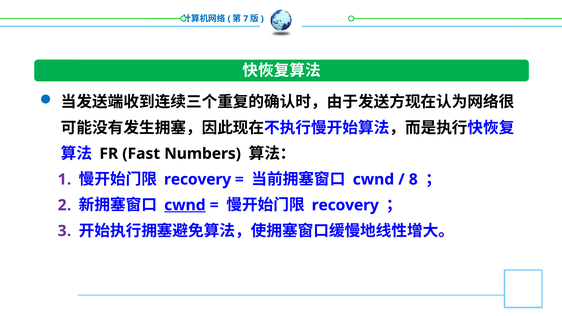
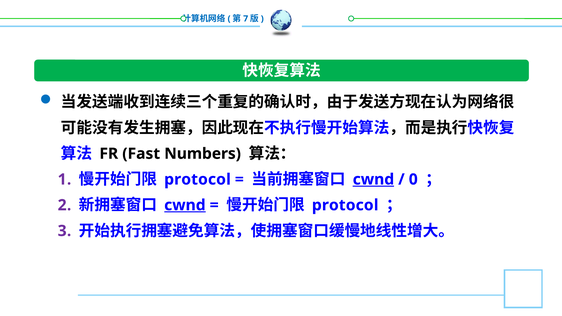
recovery at (198, 179): recovery -> protocol
cwnd at (373, 179) underline: none -> present
8: 8 -> 0
recovery at (345, 205): recovery -> protocol
